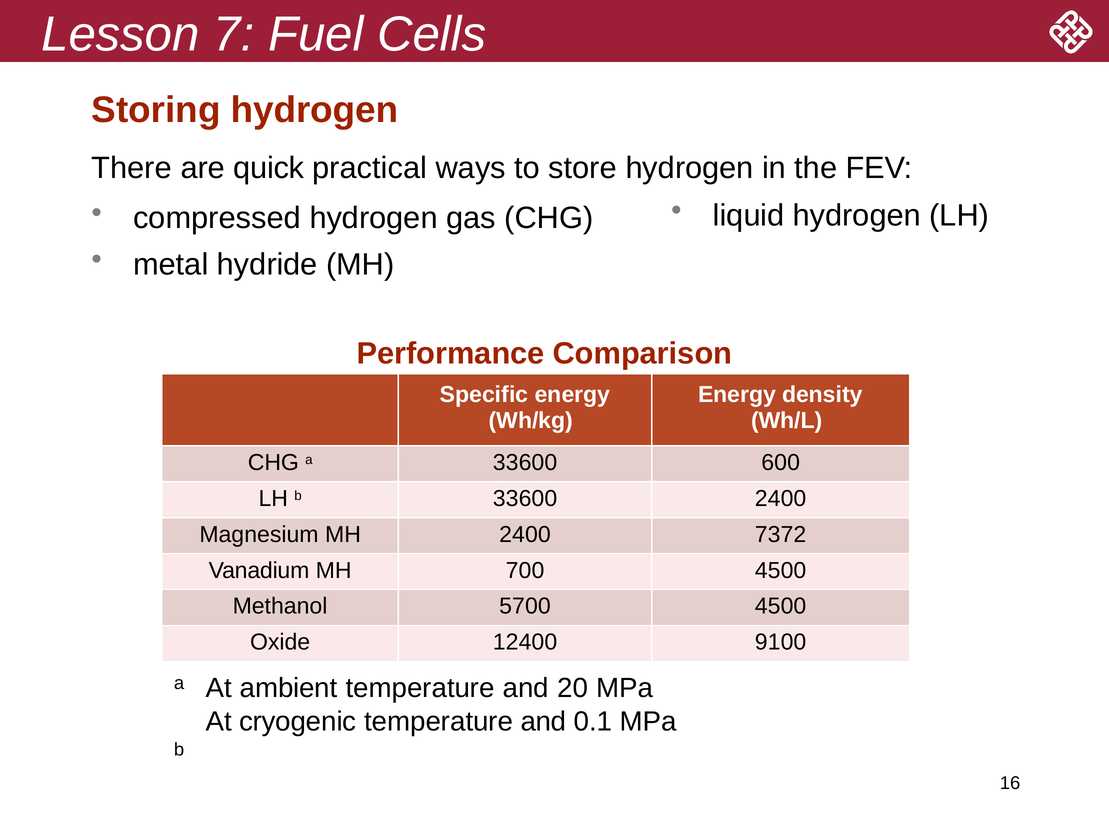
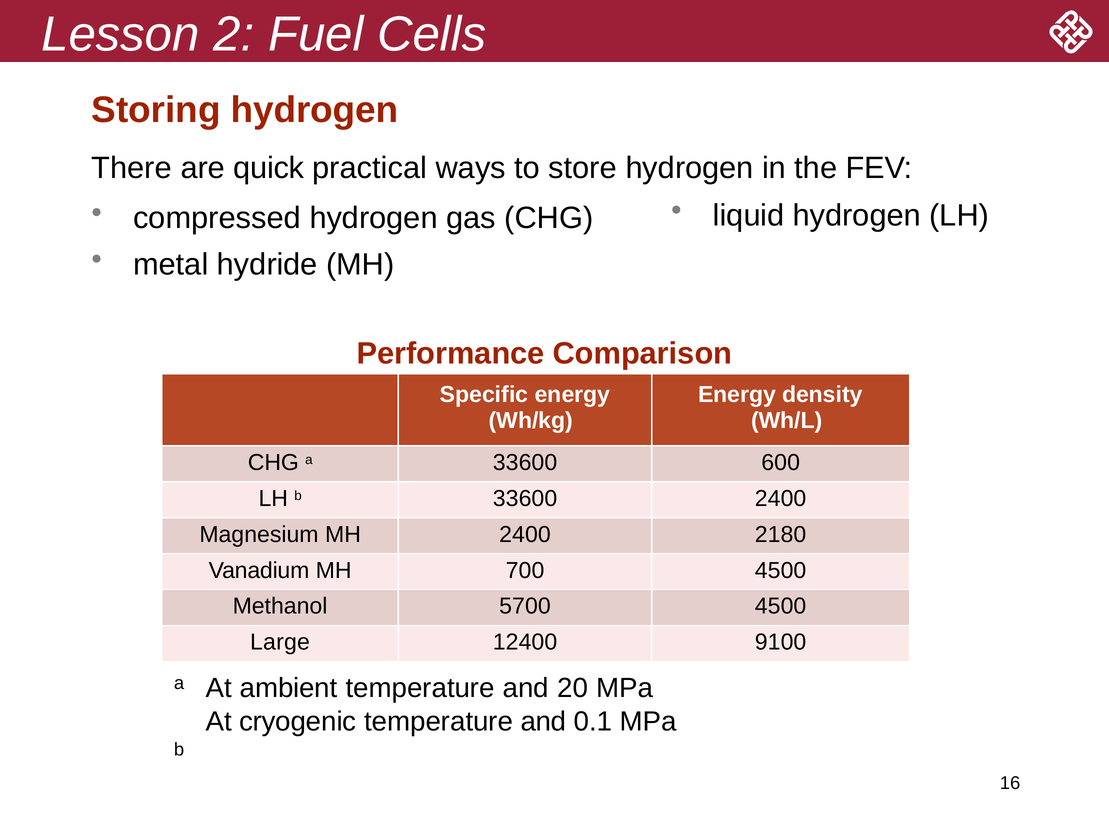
7: 7 -> 2
7372: 7372 -> 2180
Oxide: Oxide -> Large
